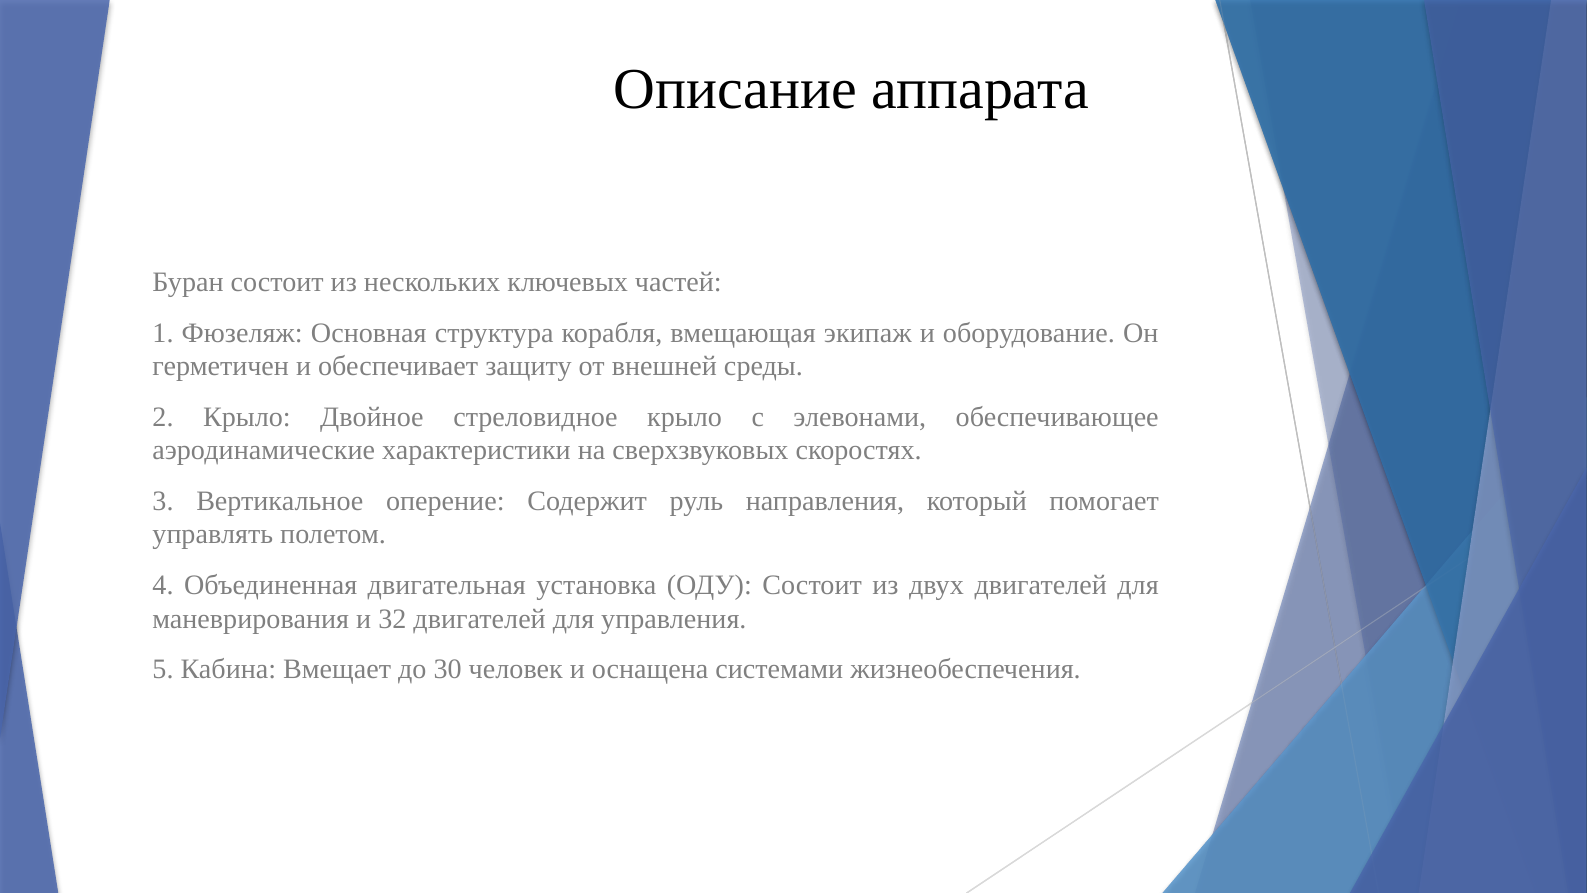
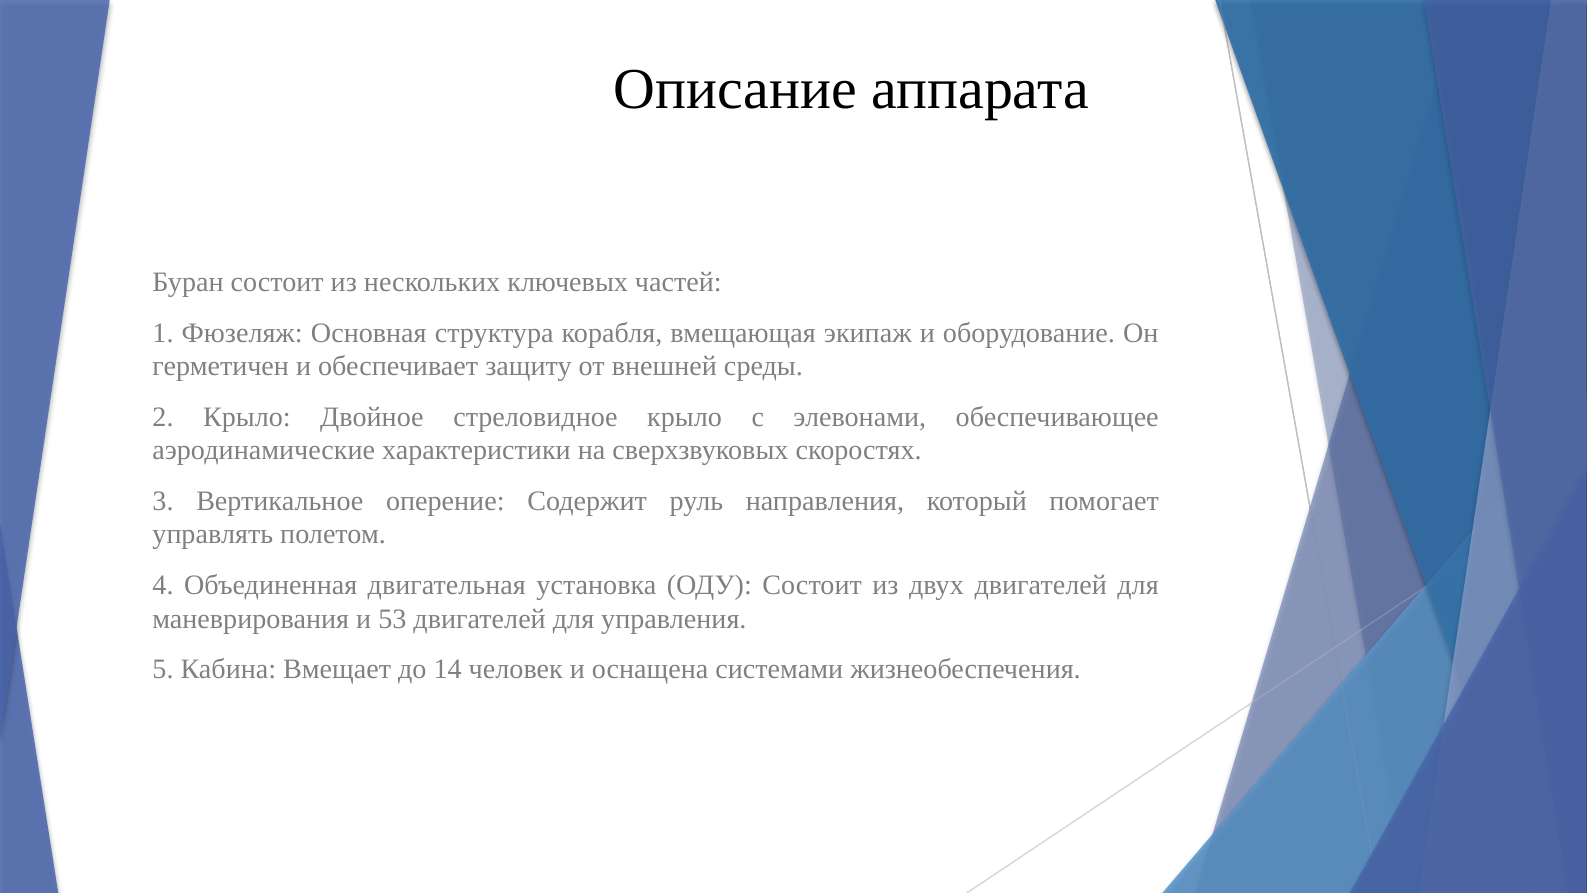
32: 32 -> 53
30: 30 -> 14
